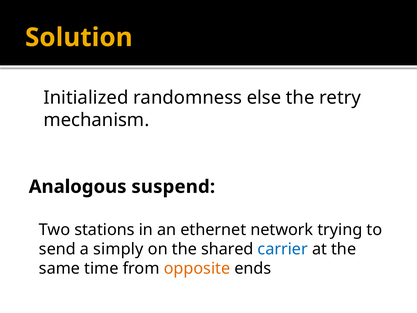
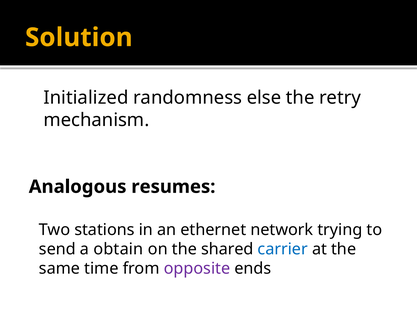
suspend: suspend -> resumes
simply: simply -> obtain
opposite colour: orange -> purple
